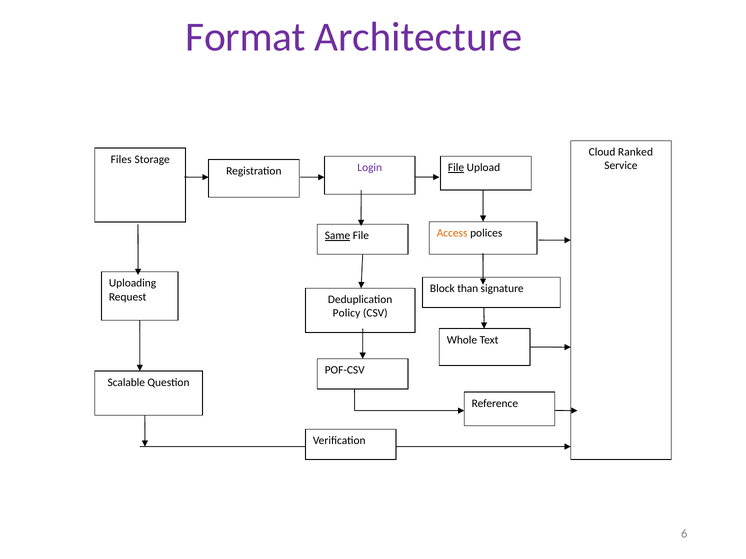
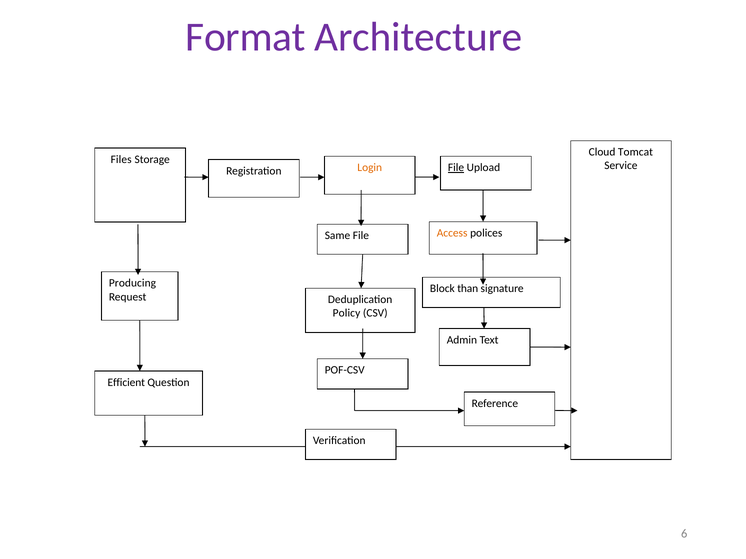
Ranked: Ranked -> Tomcat
Login colour: purple -> orange
Same underline: present -> none
Uploading: Uploading -> Producing
Whole: Whole -> Admin
Scalable: Scalable -> Efficient
